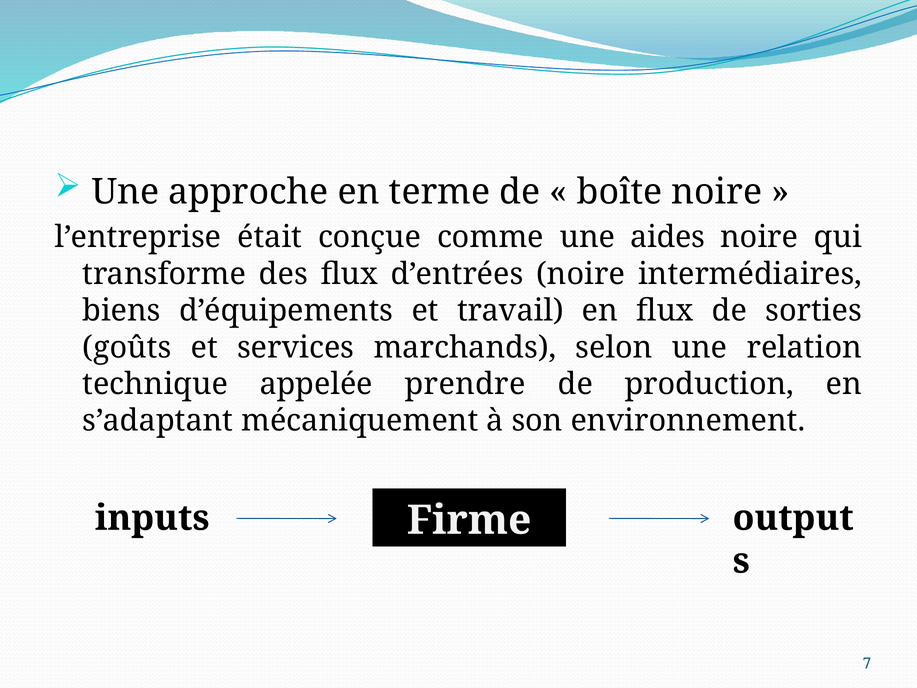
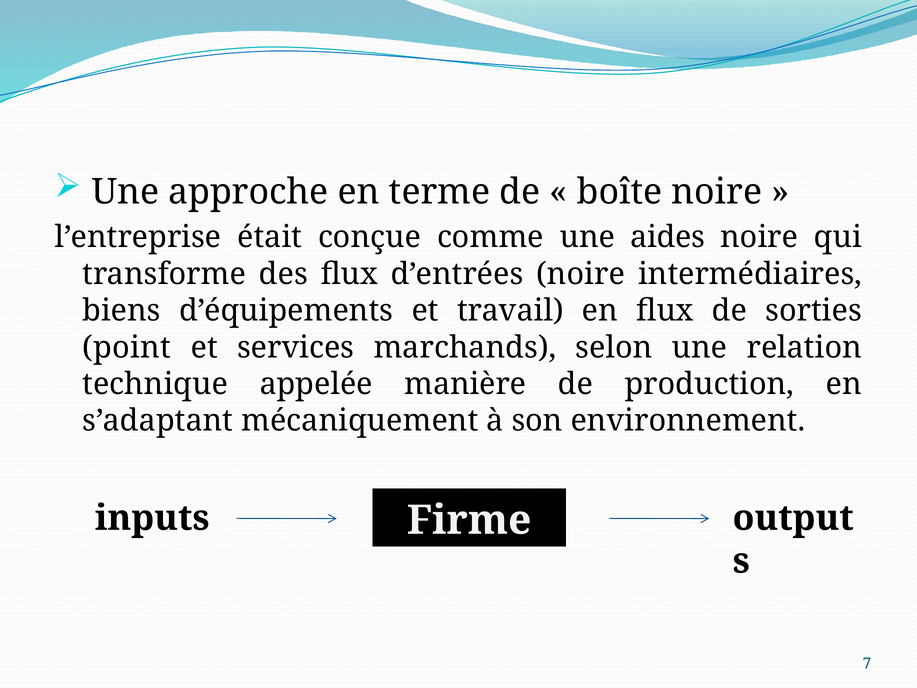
goûts: goûts -> point
prendre: prendre -> manière
